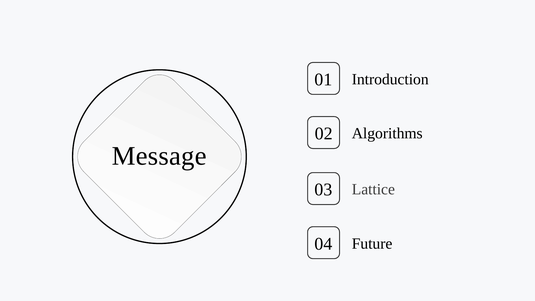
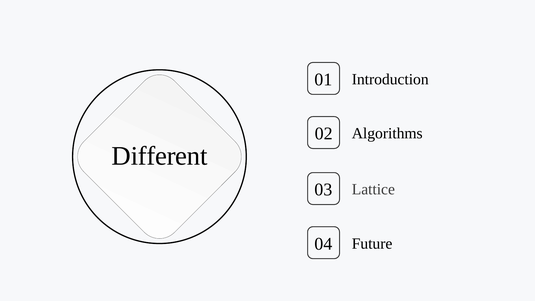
Message: Message -> Different
